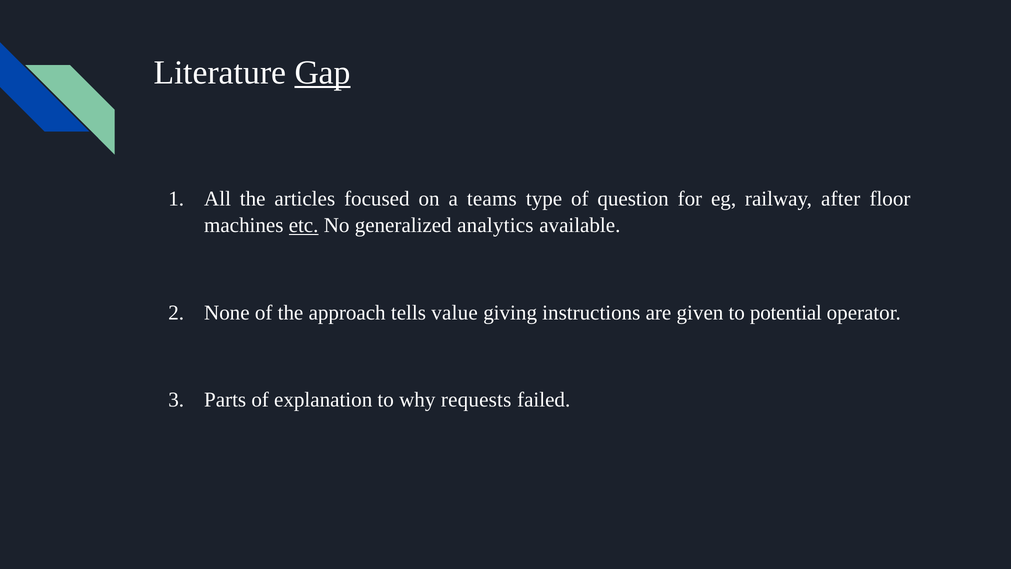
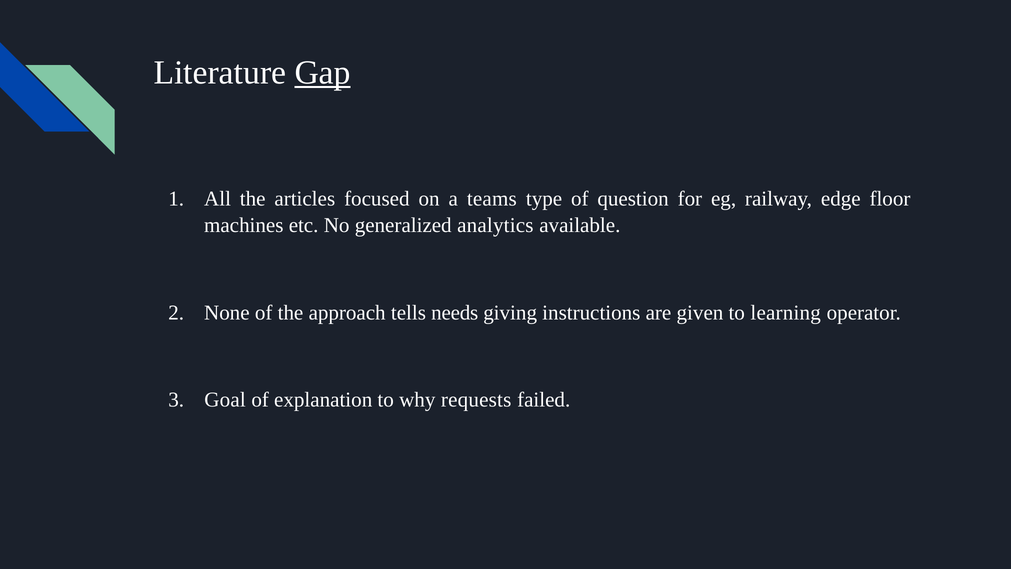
after: after -> edge
etc underline: present -> none
value: value -> needs
potential: potential -> learning
Parts: Parts -> Goal
